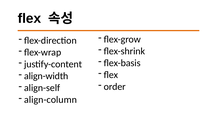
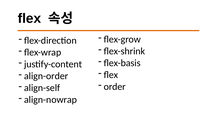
align-width: align-width -> align-order
align-column: align-column -> align-nowrap
